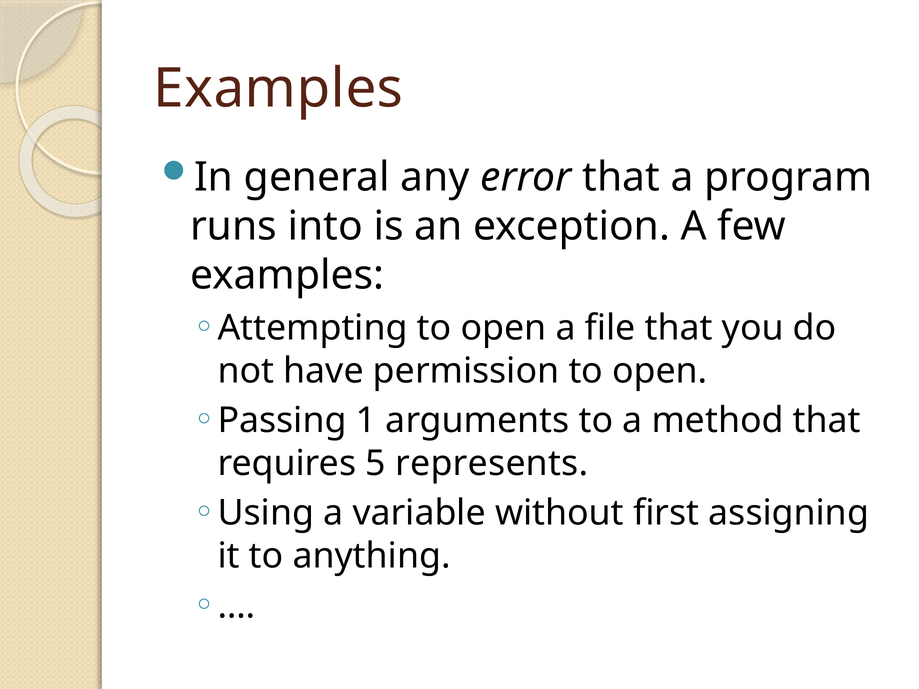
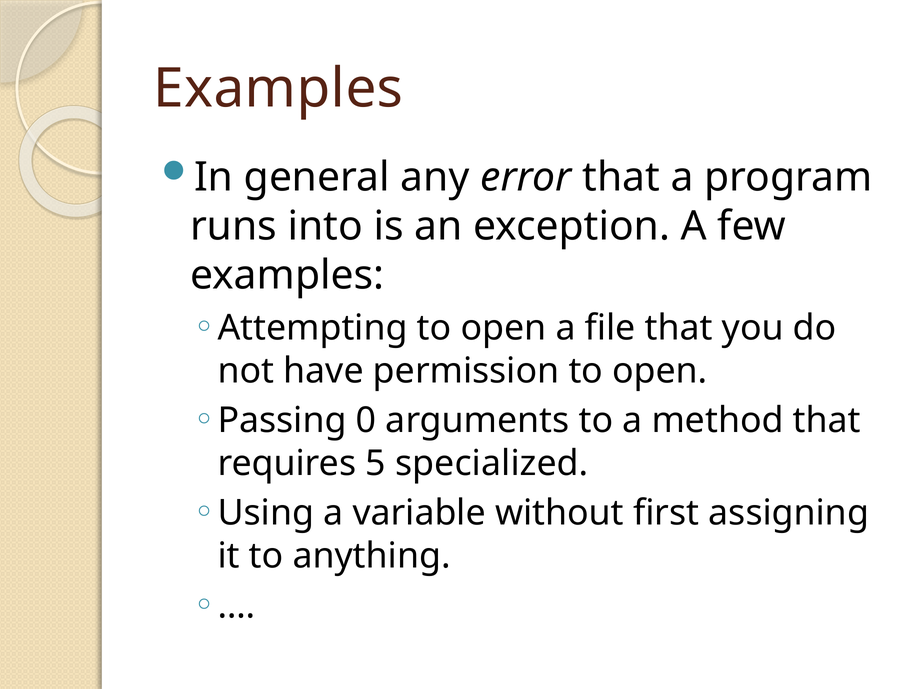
1: 1 -> 0
represents: represents -> specialized
